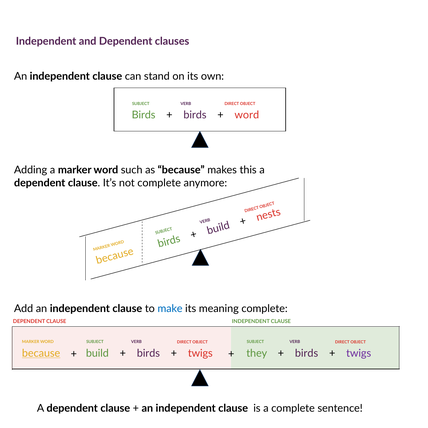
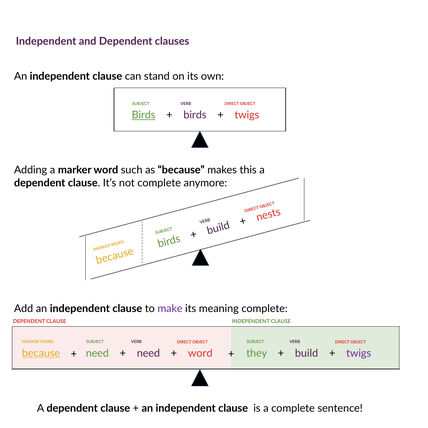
Birds at (144, 115) underline: none -> present
word at (247, 115): word -> twigs
make colour: blue -> purple
build at (97, 353): build -> need
birds at (148, 353): birds -> need
twigs at (200, 353): twigs -> word
birds at (307, 353): birds -> build
